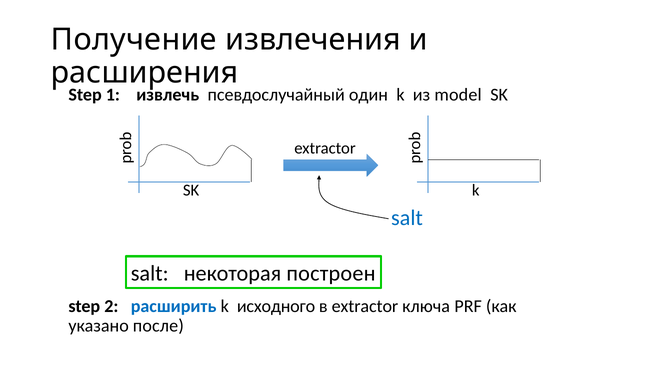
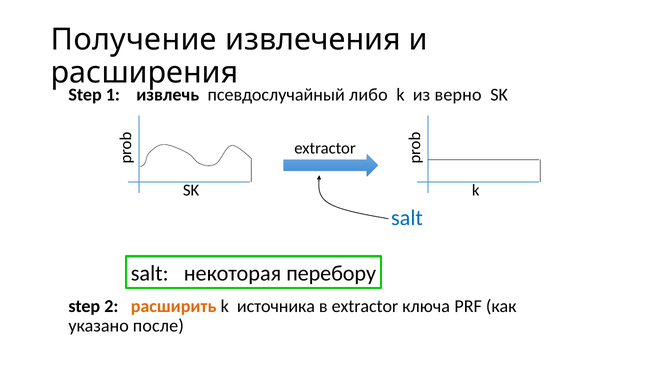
один: один -> либо
model: model -> верно
построен: построен -> перебору
расширить colour: blue -> orange
исходного: исходного -> источника
